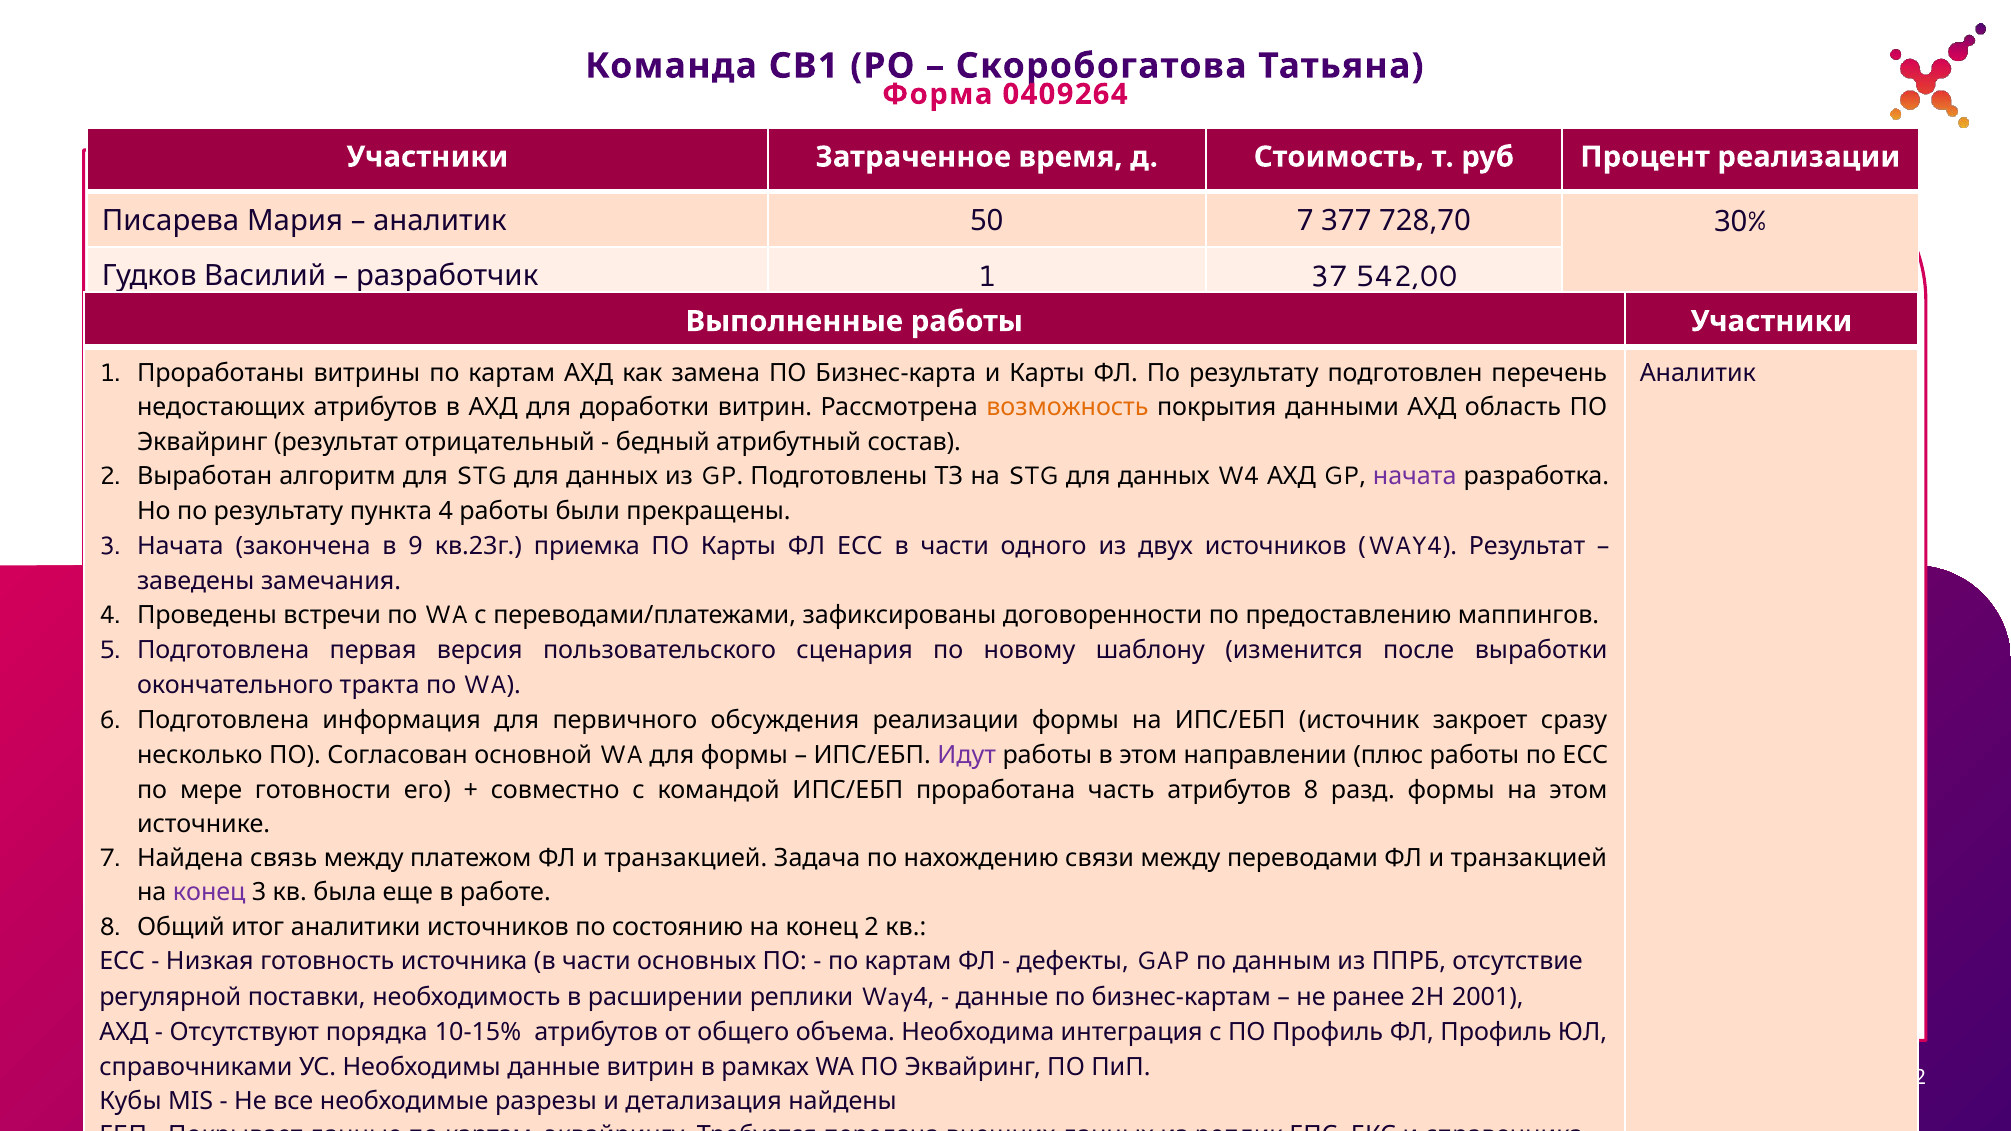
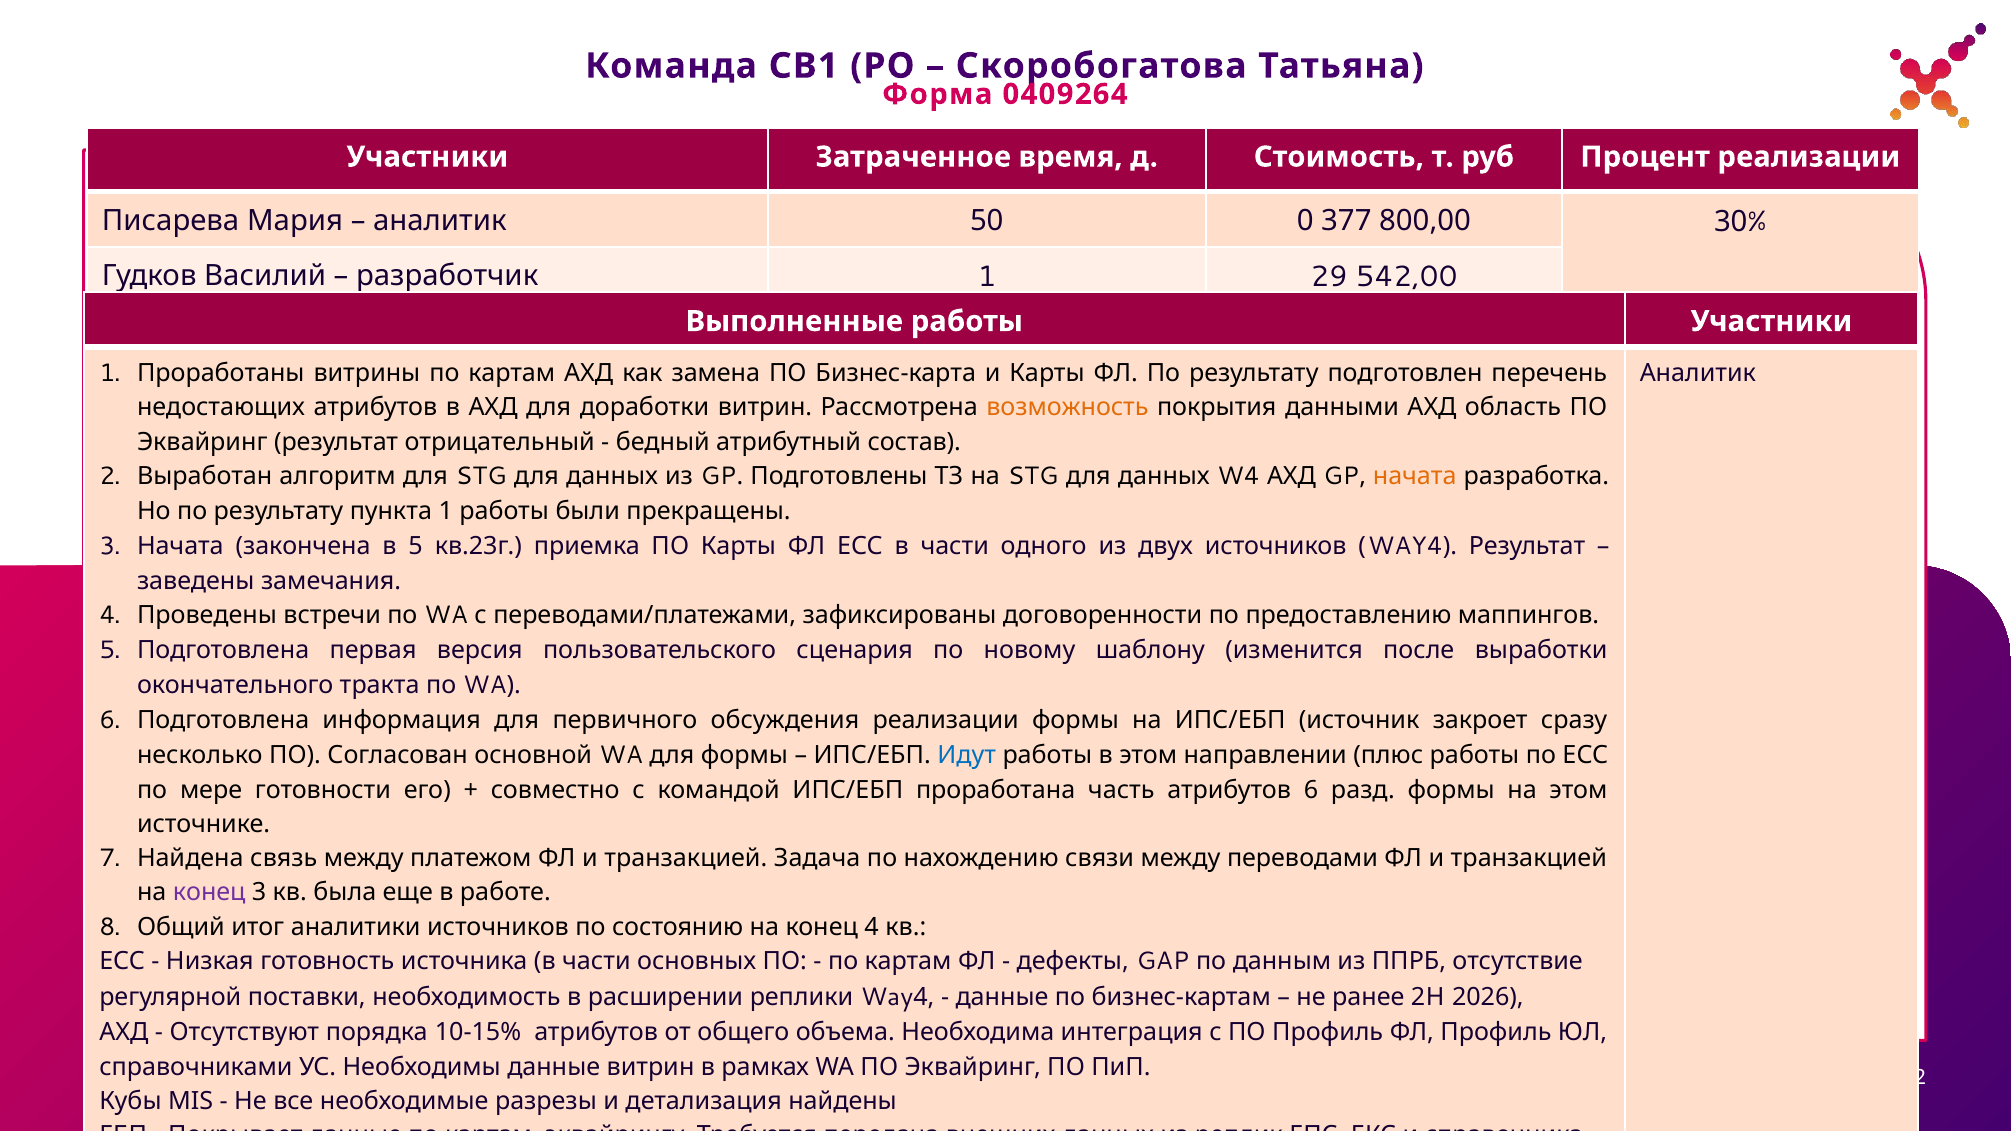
50 7: 7 -> 0
728,70: 728,70 -> 800,00
37: 37 -> 29
начата at (1415, 476) colour: purple -> orange
пункта 4: 4 -> 1
в 9: 9 -> 5
Идут colour: purple -> blue
атрибутов 8: 8 -> 6
конец 2: 2 -> 4
2001: 2001 -> 2026
